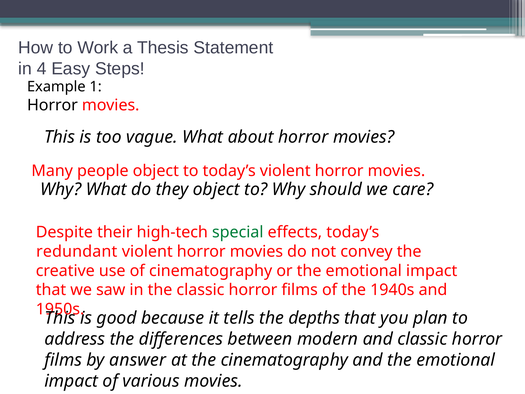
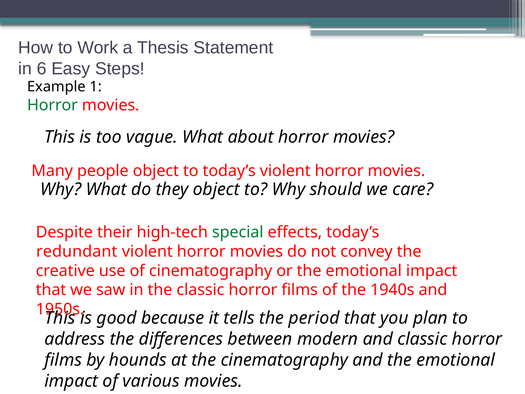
4: 4 -> 6
Horror at (52, 105) colour: black -> green
depths: depths -> period
answer: answer -> hounds
